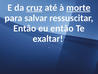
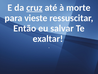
morte underline: present -> none
salvar: salvar -> vieste
eu então: então -> salvar
